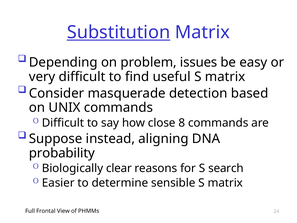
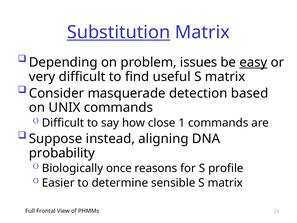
easy underline: none -> present
8: 8 -> 1
clear: clear -> once
search: search -> profile
